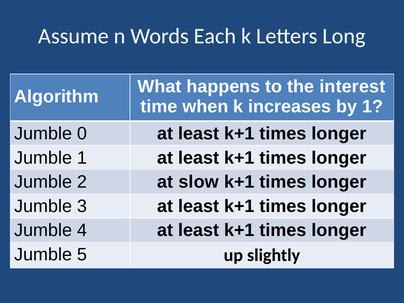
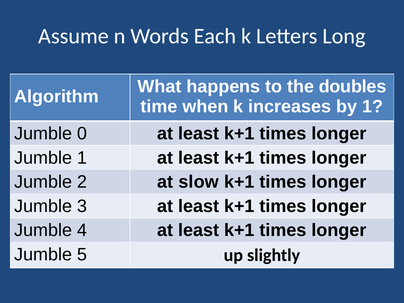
interest: interest -> doubles
